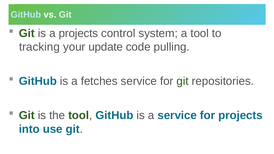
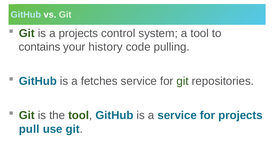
tracking: tracking -> contains
update: update -> history
into: into -> pull
